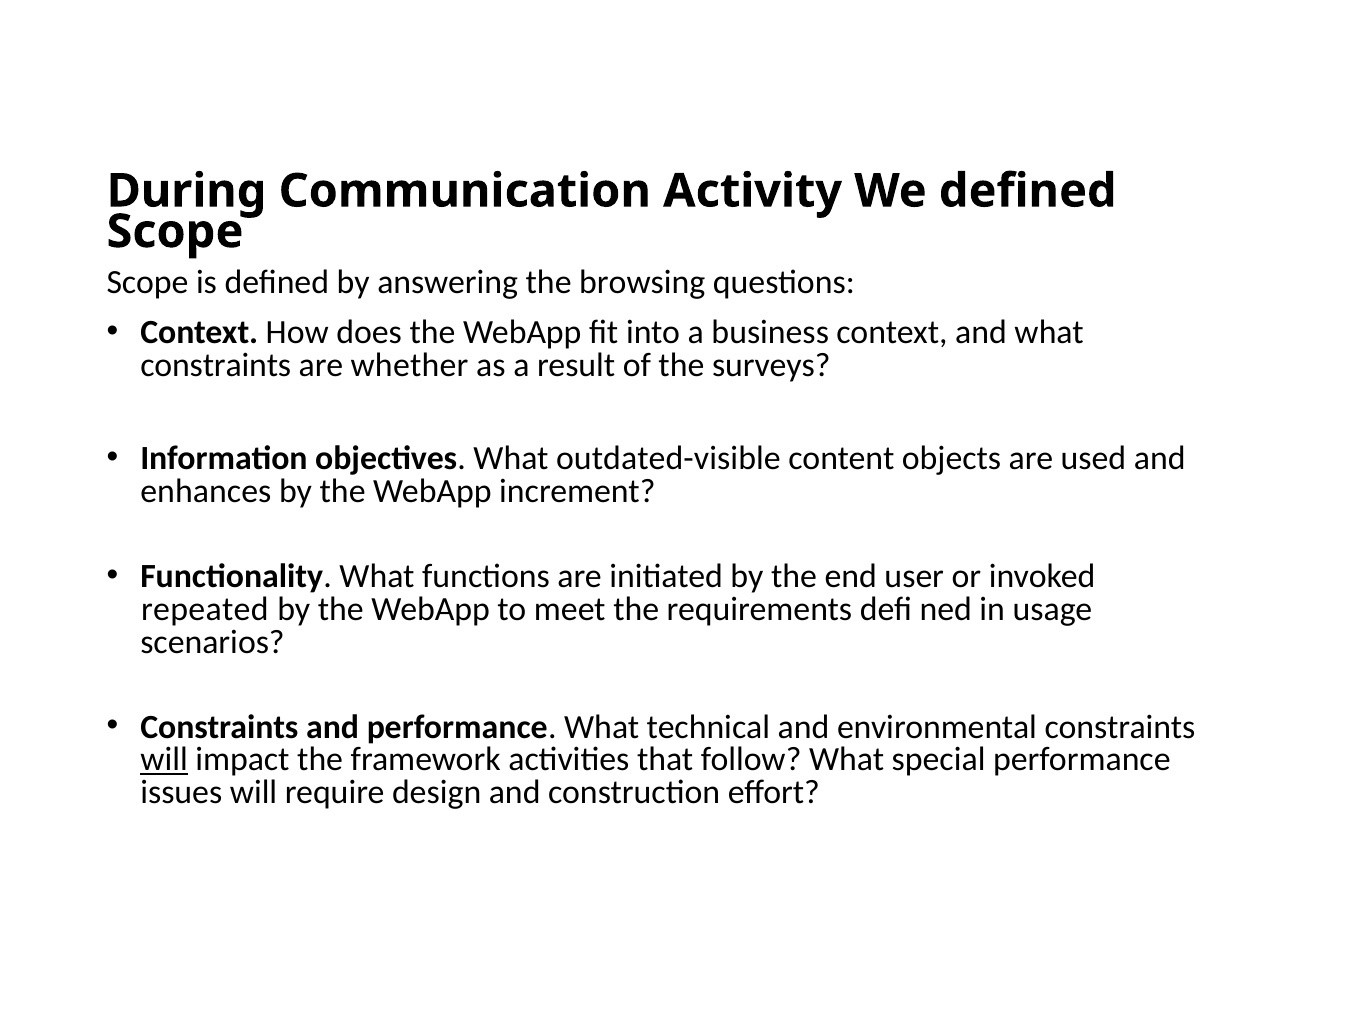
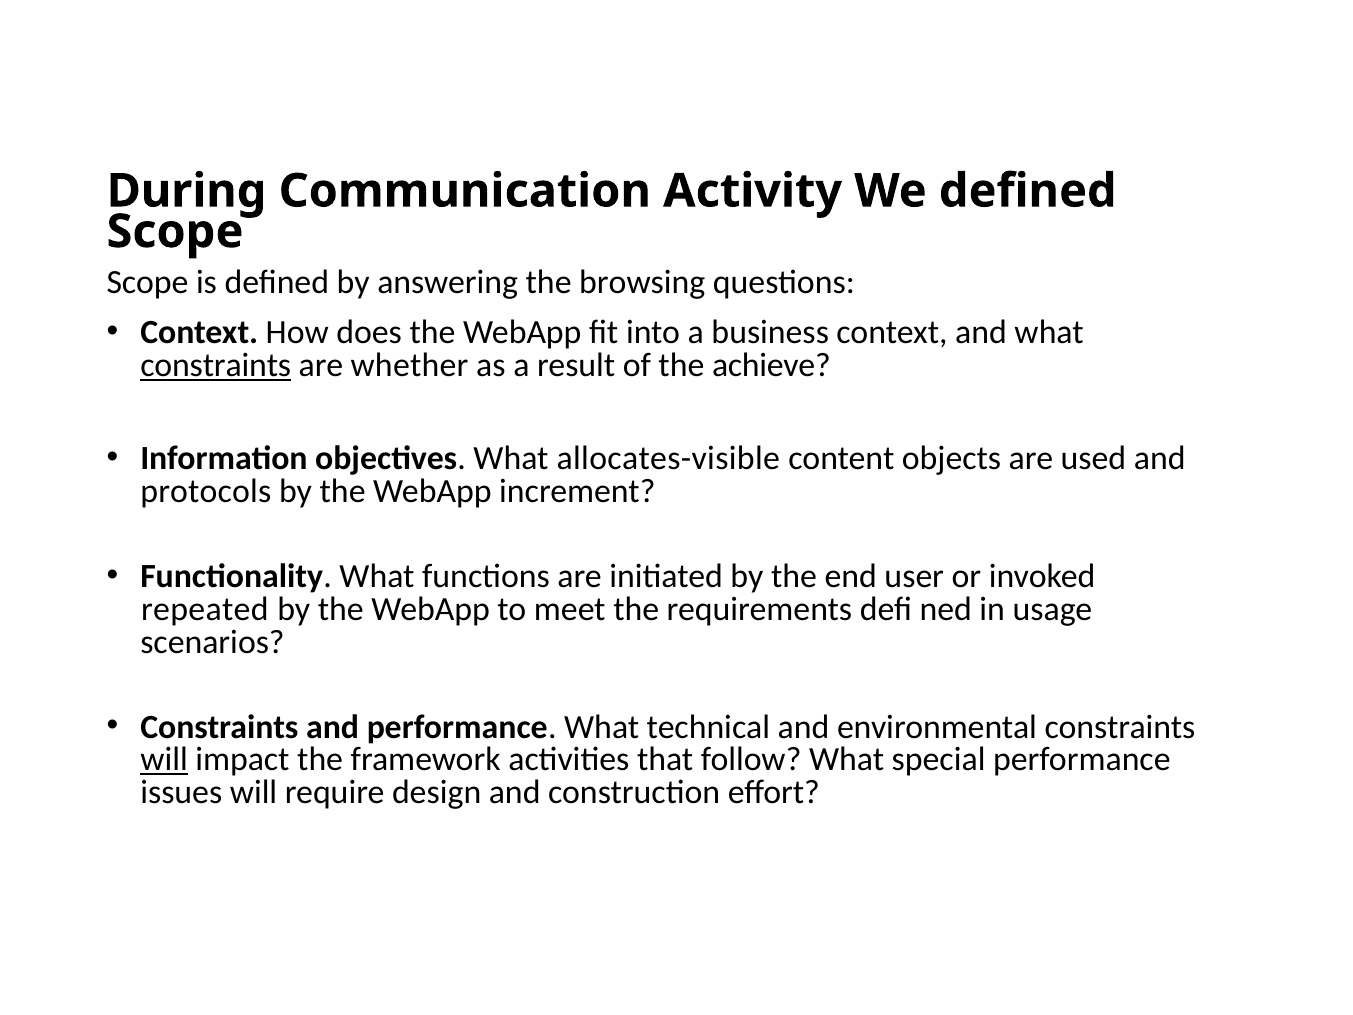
constraints at (216, 365) underline: none -> present
surveys: surveys -> achieve
outdated-visible: outdated-visible -> allocates-visible
enhances: enhances -> protocols
